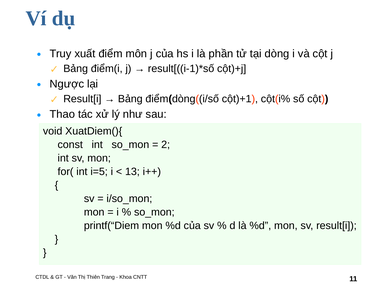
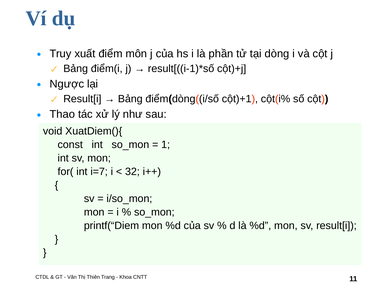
2: 2 -> 1
i=5: i=5 -> i=7
13: 13 -> 32
